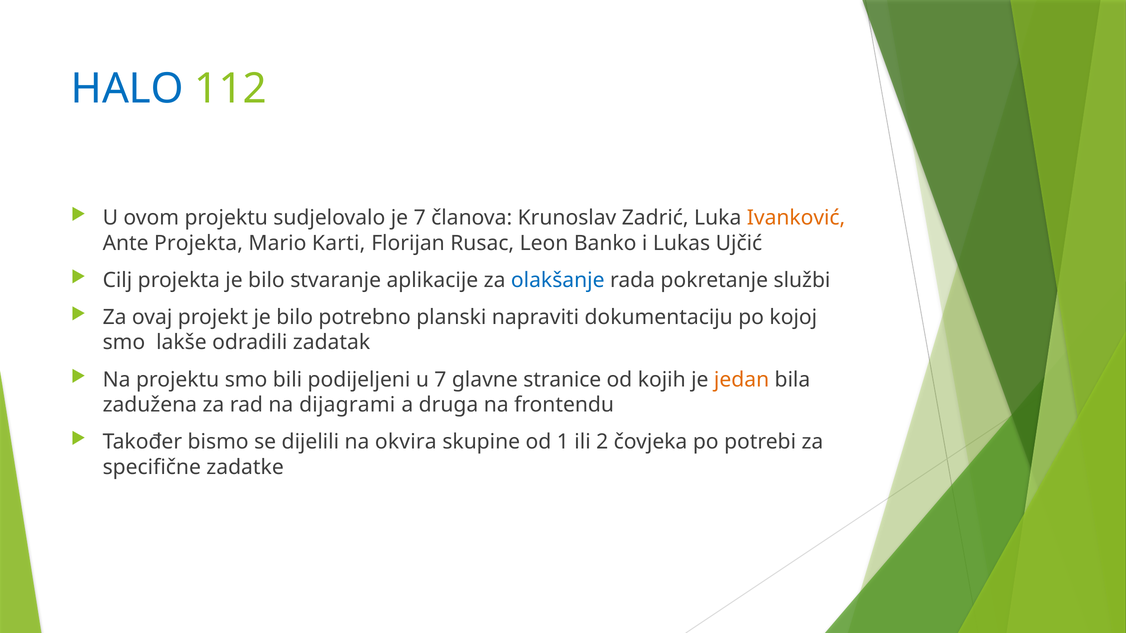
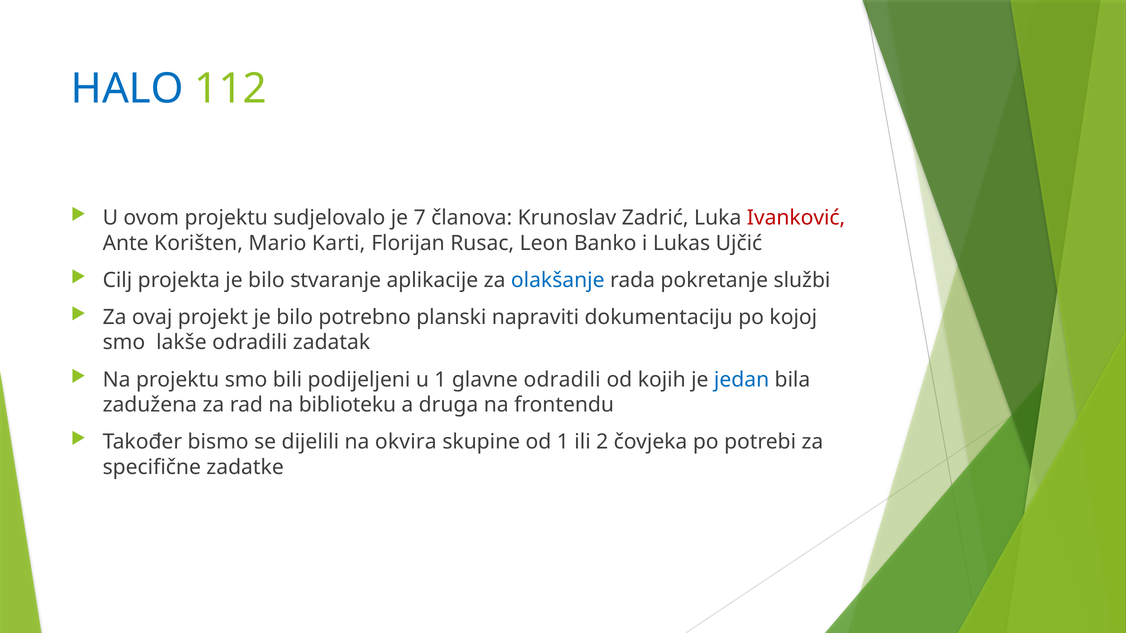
Ivanković colour: orange -> red
Ante Projekta: Projekta -> Korišten
u 7: 7 -> 1
glavne stranice: stranice -> odradili
jedan colour: orange -> blue
dijagrami: dijagrami -> biblioteku
